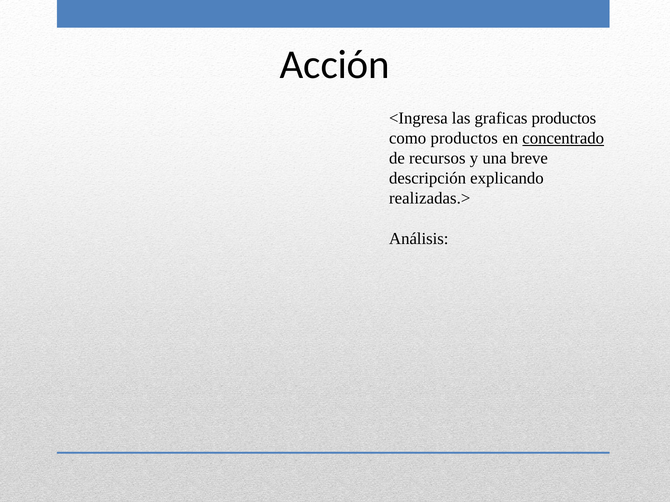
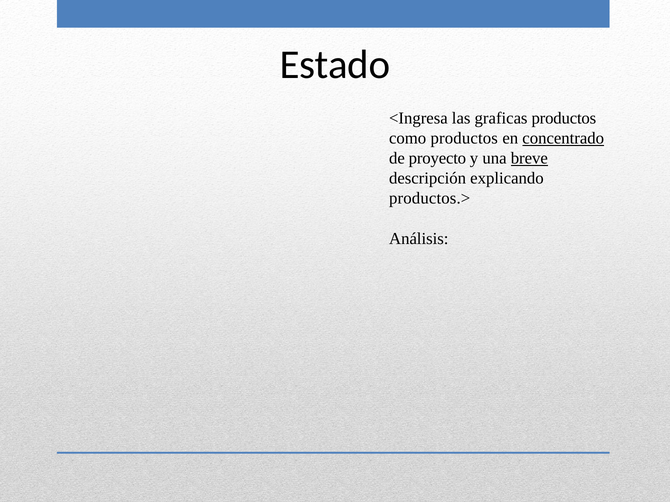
Acción: Acción -> Estado
recursos: recursos -> proyecto
breve underline: none -> present
realizadas.>: realizadas.> -> productos.>
